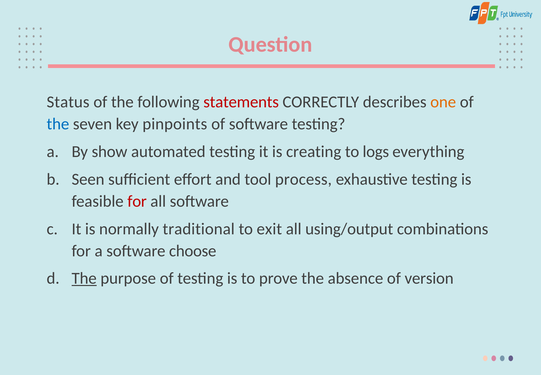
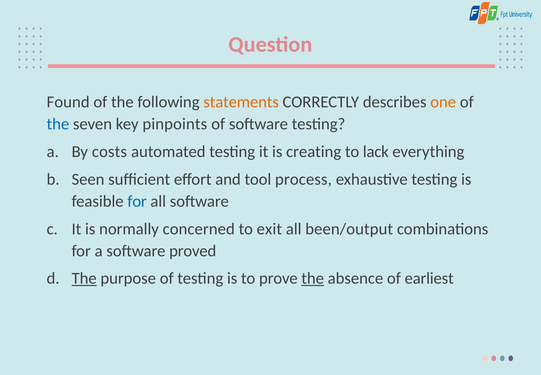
Status: Status -> Found
statements colour: red -> orange
show: show -> costs
logs: logs -> lack
for at (137, 201) colour: red -> blue
traditional: traditional -> concerned
using/output: using/output -> been/output
choose: choose -> proved
the at (313, 278) underline: none -> present
version: version -> earliest
